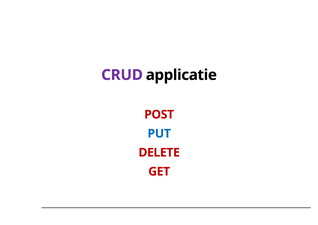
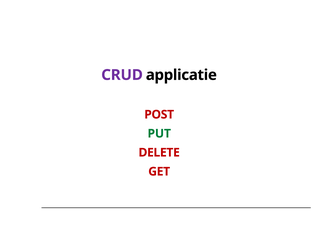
PUT colour: blue -> green
